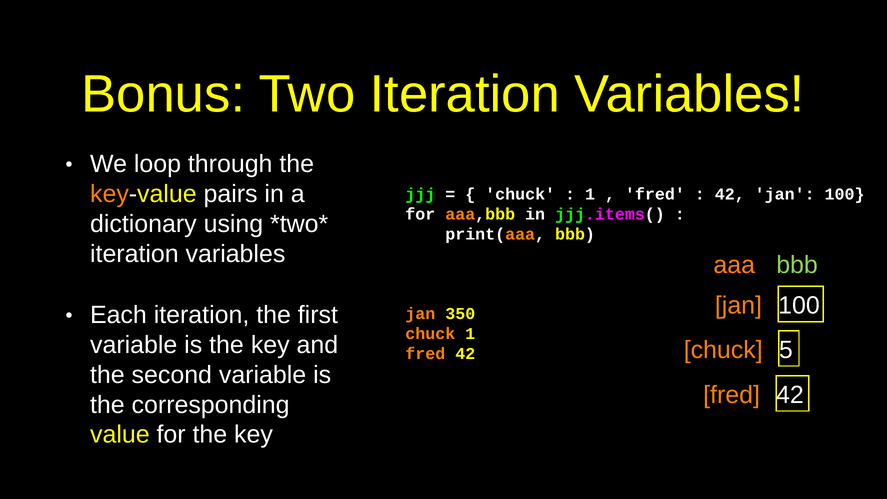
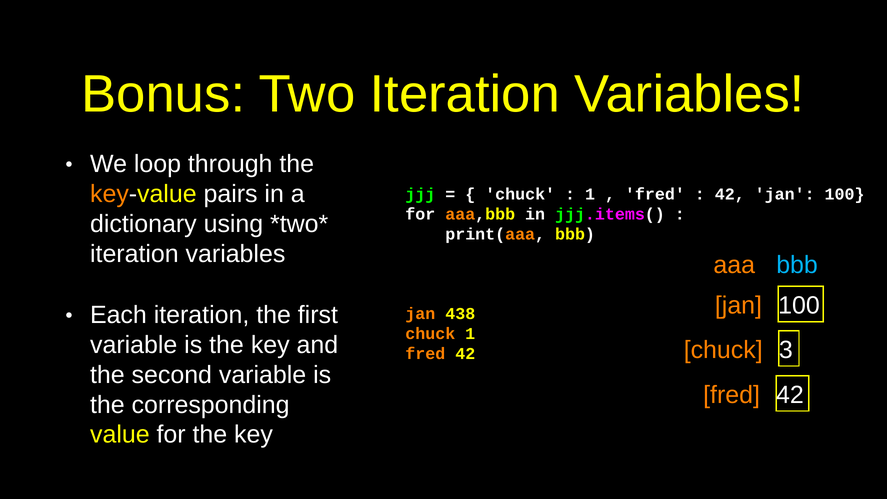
bbb at (797, 265) colour: light green -> light blue
350: 350 -> 438
5: 5 -> 3
